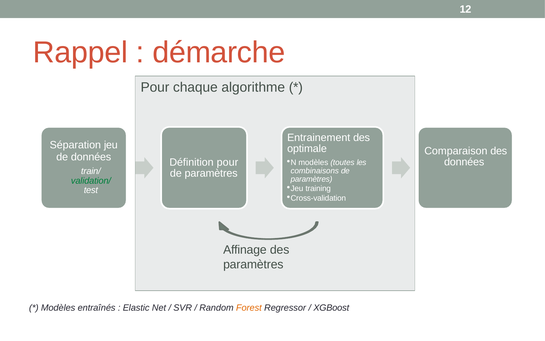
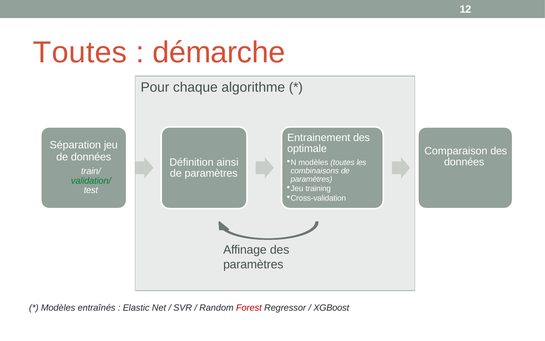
Rappel at (80, 52): Rappel -> Toutes
Définition pour: pour -> ainsi
Forest colour: orange -> red
